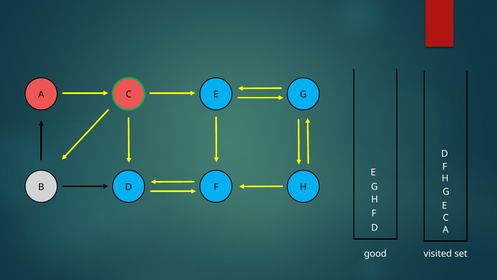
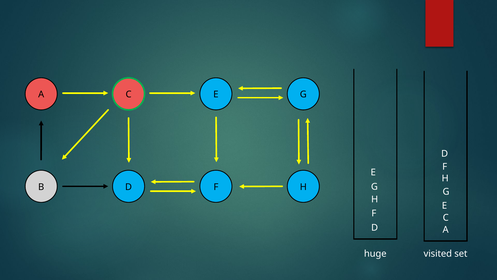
good: good -> huge
